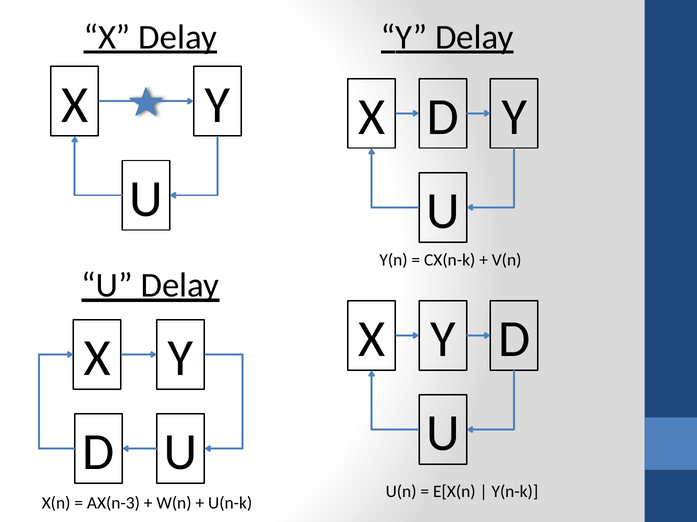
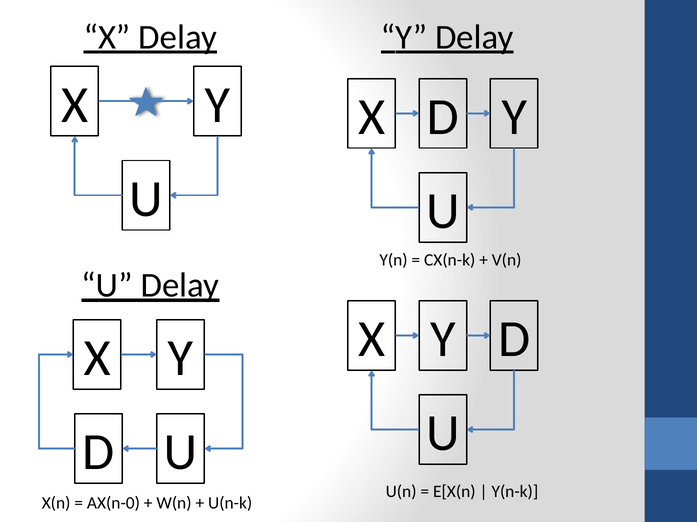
AX(n-3: AX(n-3 -> AX(n-0
